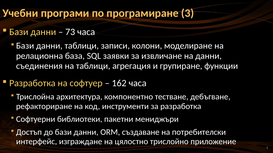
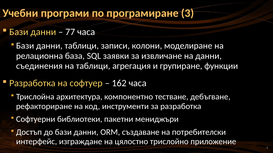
73: 73 -> 77
